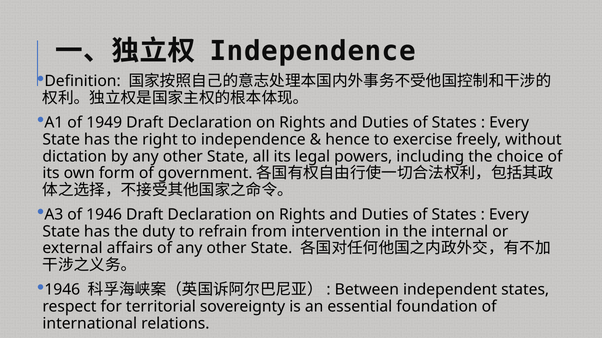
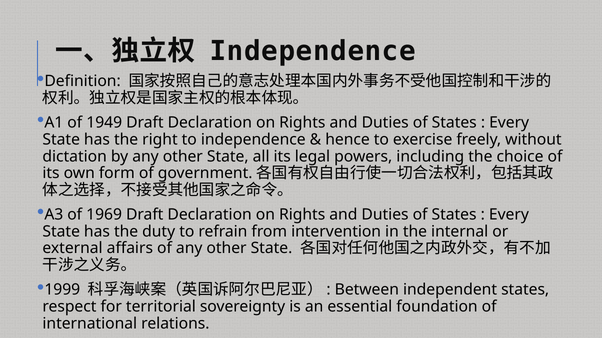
of 1946: 1946 -> 1969
1946 at (62, 290): 1946 -> 1999
